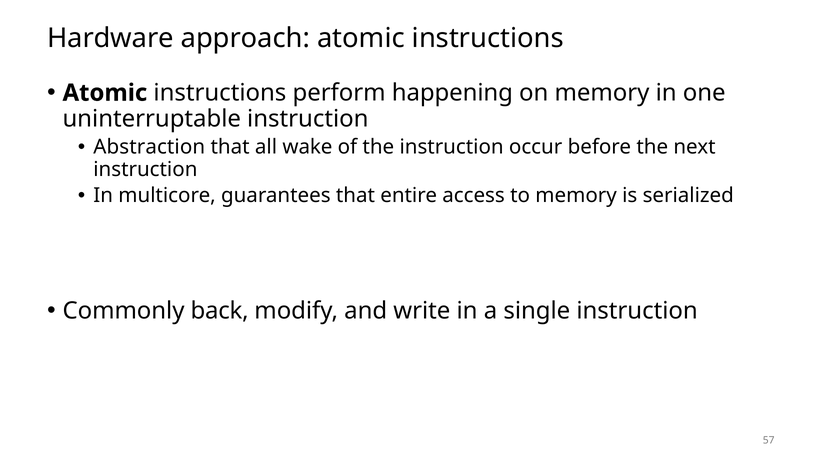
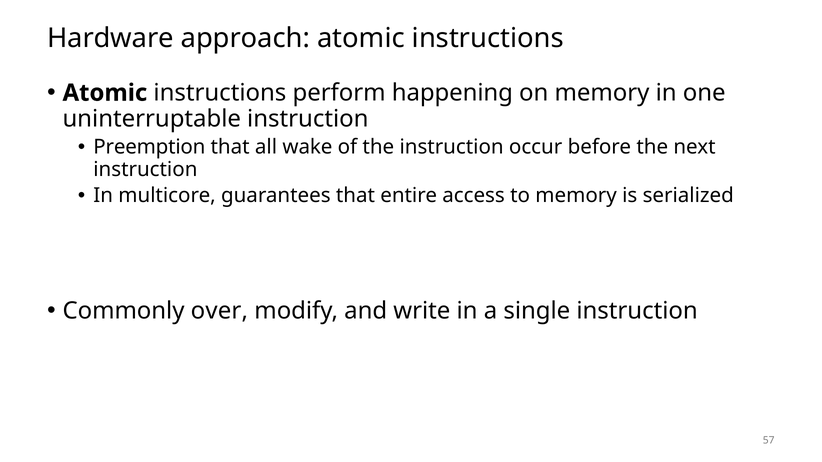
Abstraction: Abstraction -> Preemption
back: back -> over
